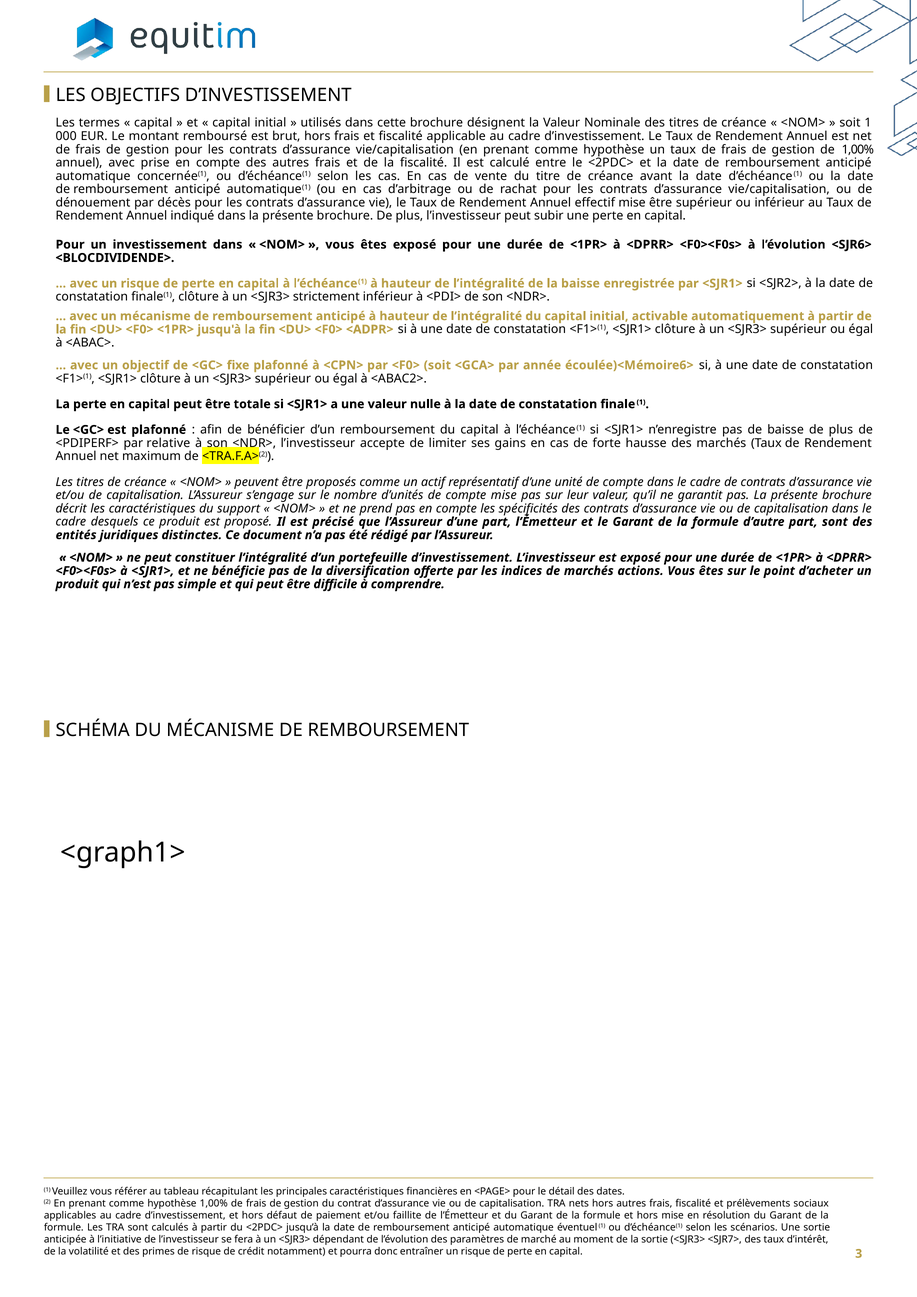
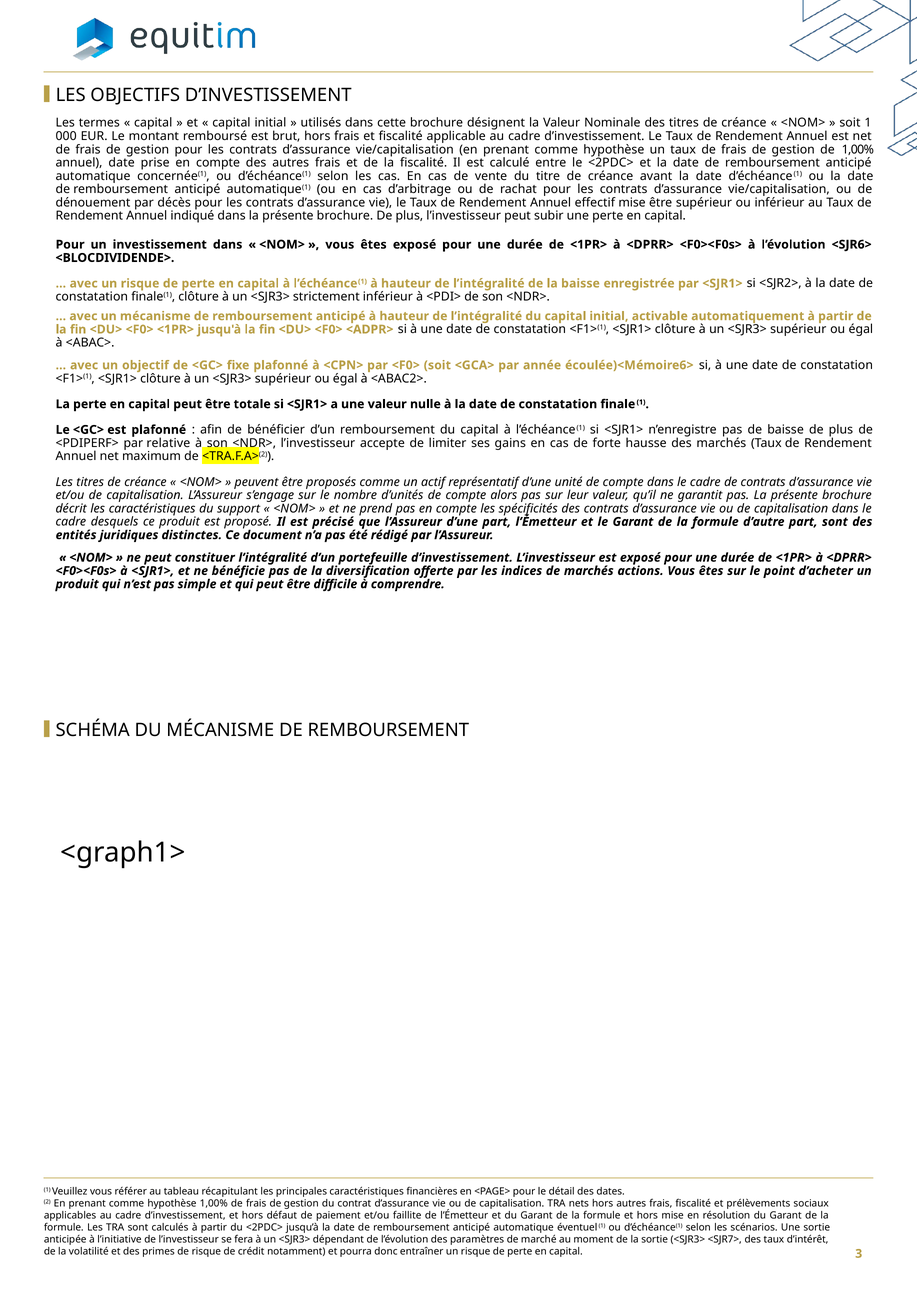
annuel avec: avec -> date
compte mise: mise -> alors
